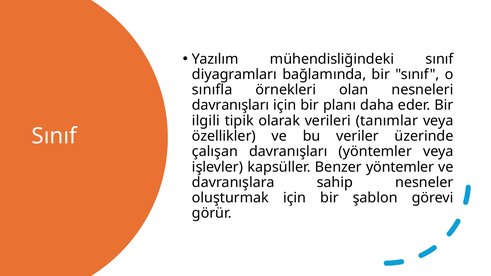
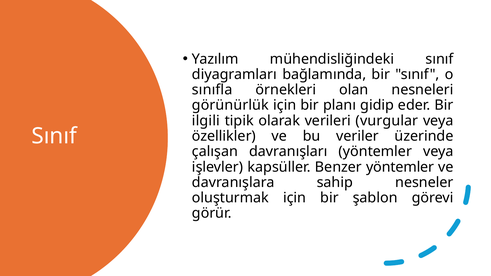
davranışları at (231, 105): davranışları -> görünürlük
daha: daha -> gidip
tanımlar: tanımlar -> vurgular
